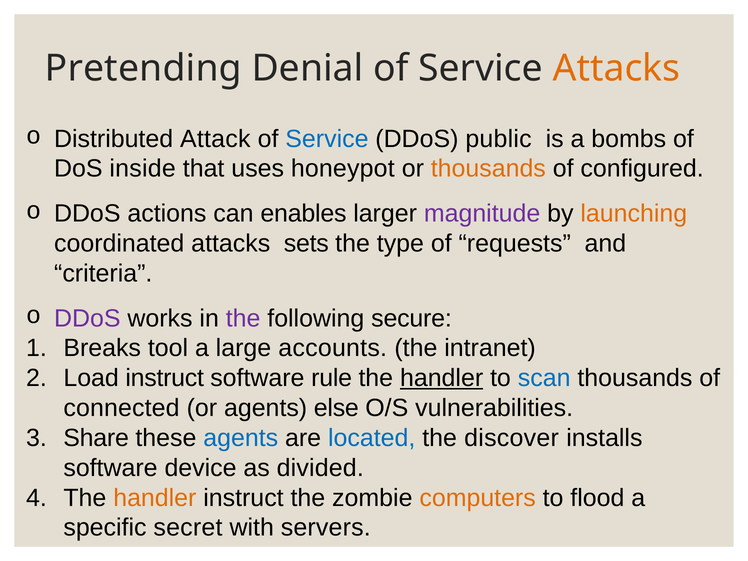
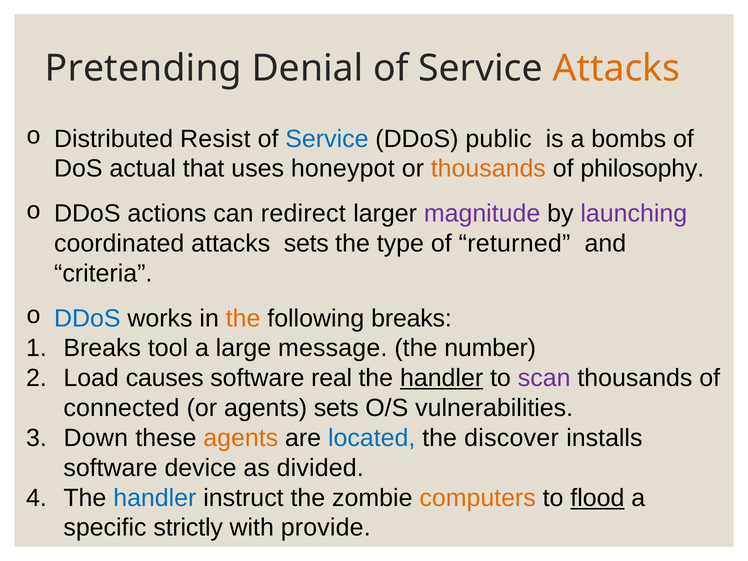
Attack: Attack -> Resist
inside: inside -> actual
configured: configured -> philosophy
enables: enables -> redirect
launching colour: orange -> purple
requests: requests -> returned
DDoS at (87, 318) colour: purple -> blue
the at (243, 318) colour: purple -> orange
following secure: secure -> breaks
accounts: accounts -> message
intranet: intranet -> number
Load instruct: instruct -> causes
rule: rule -> real
scan colour: blue -> purple
agents else: else -> sets
Share: Share -> Down
agents at (241, 438) colour: blue -> orange
handler at (155, 498) colour: orange -> blue
flood underline: none -> present
secret: secret -> strictly
servers: servers -> provide
